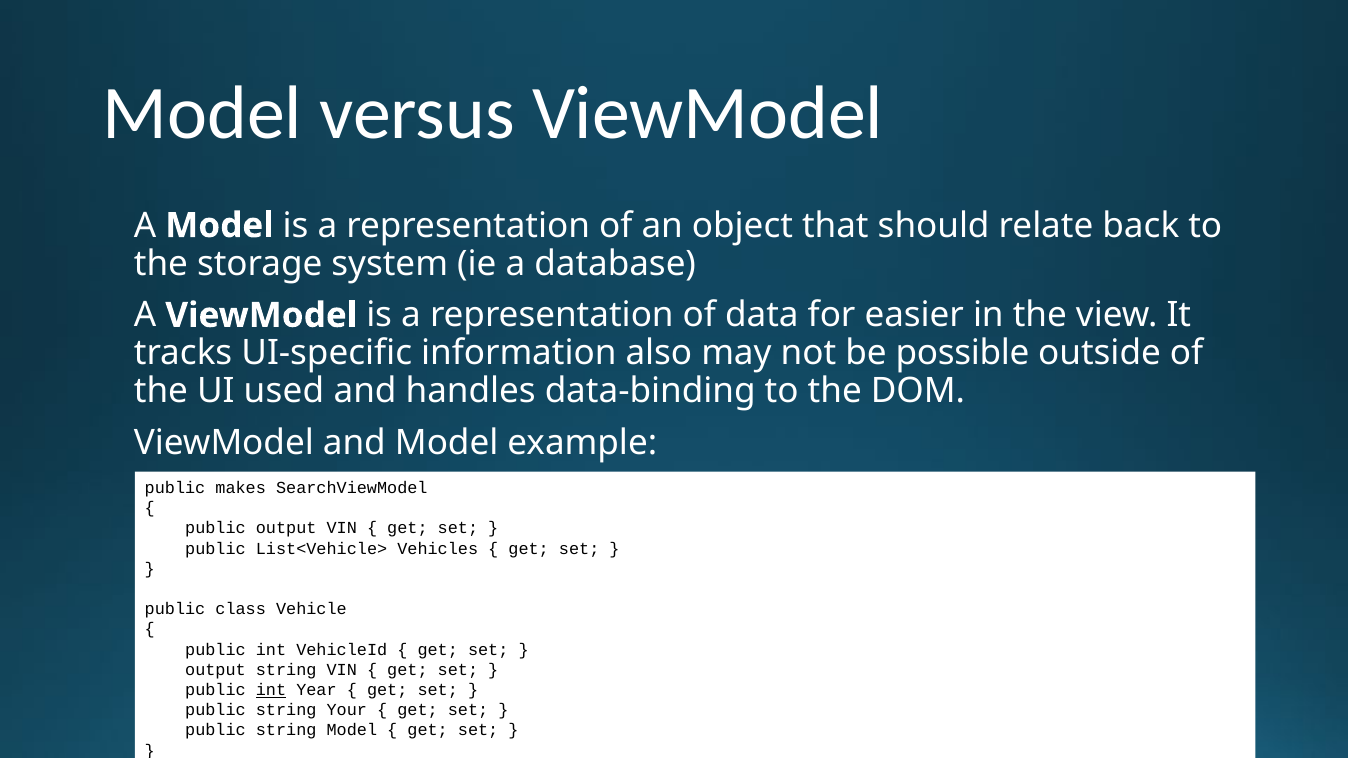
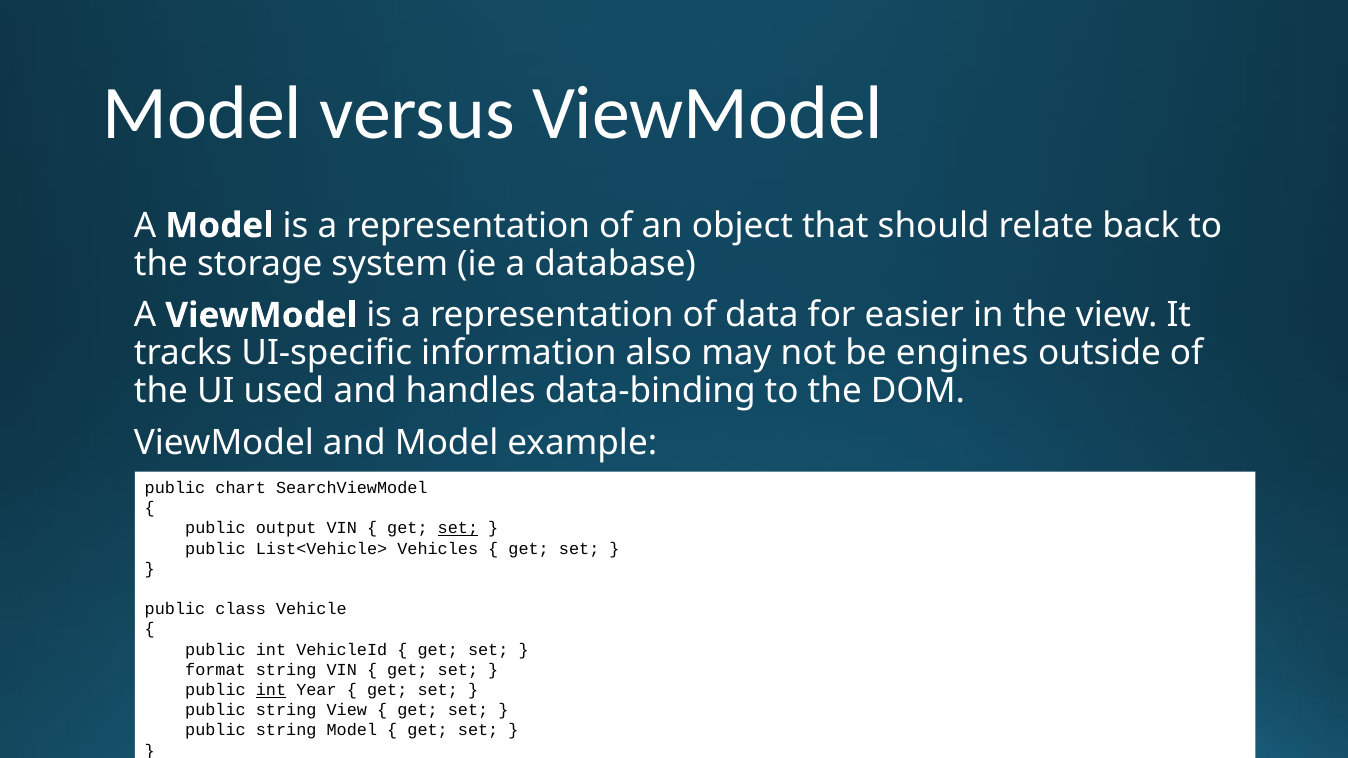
possible: possible -> engines
makes: makes -> chart
set at (458, 528) underline: none -> present
output at (215, 670): output -> format
string Your: Your -> View
